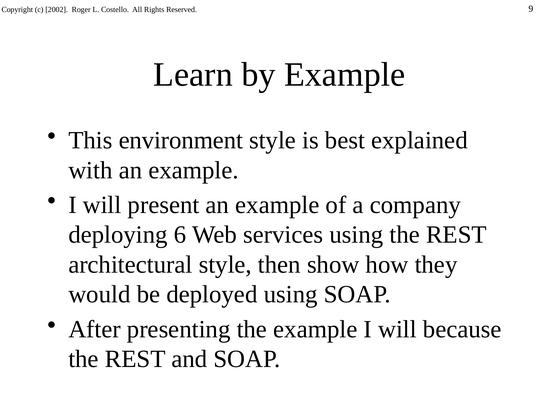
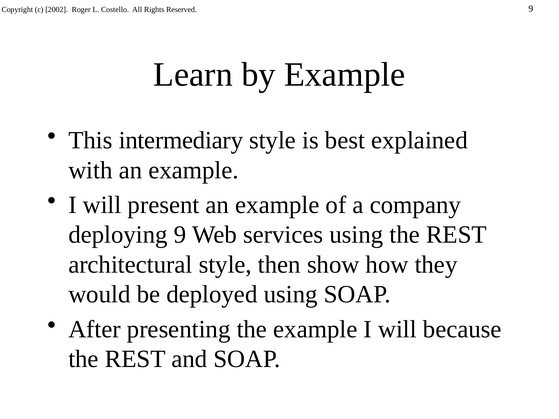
environment: environment -> intermediary
deploying 6: 6 -> 9
